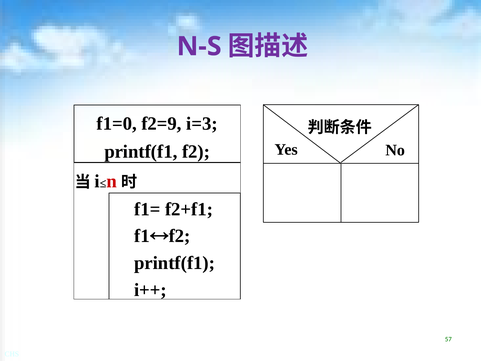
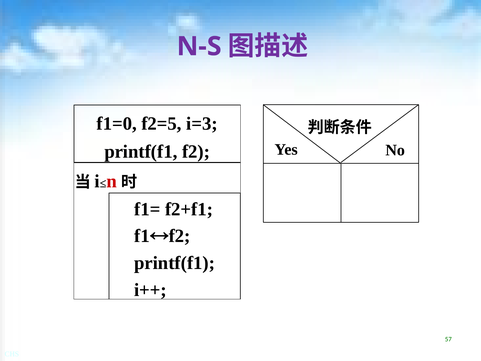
f2=9: f2=9 -> f2=5
